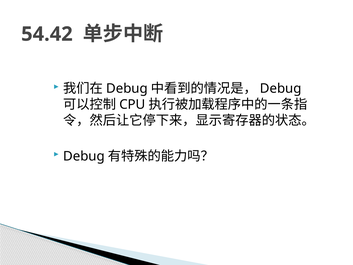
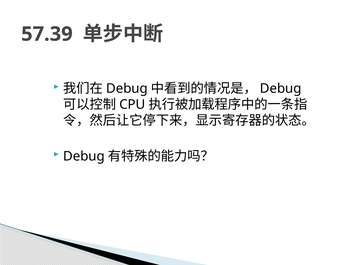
54.42: 54.42 -> 57.39
